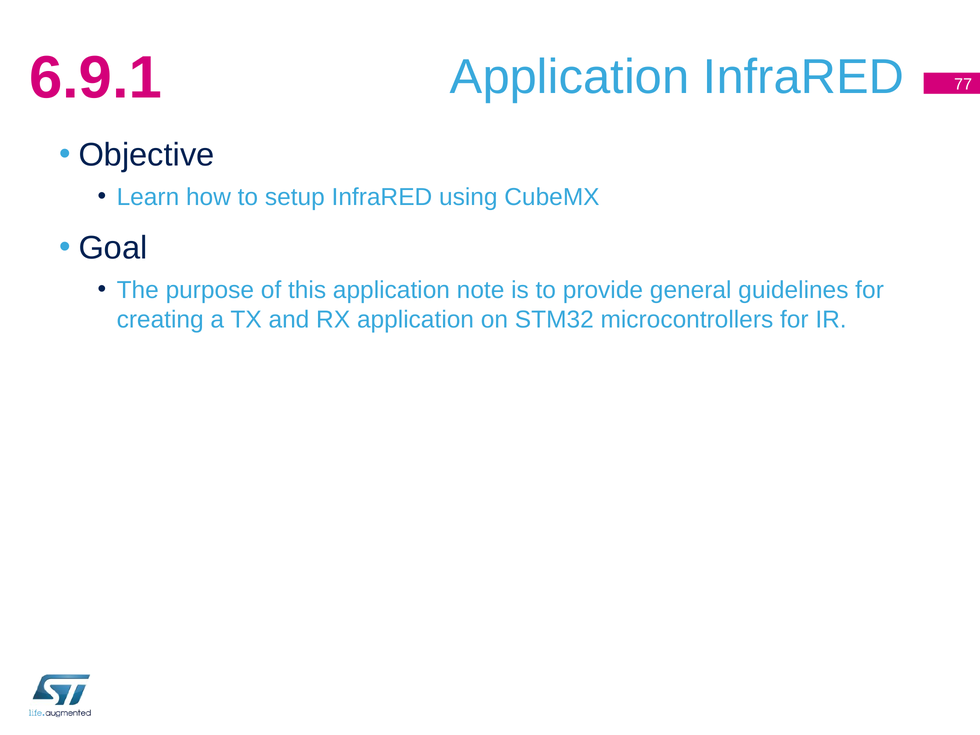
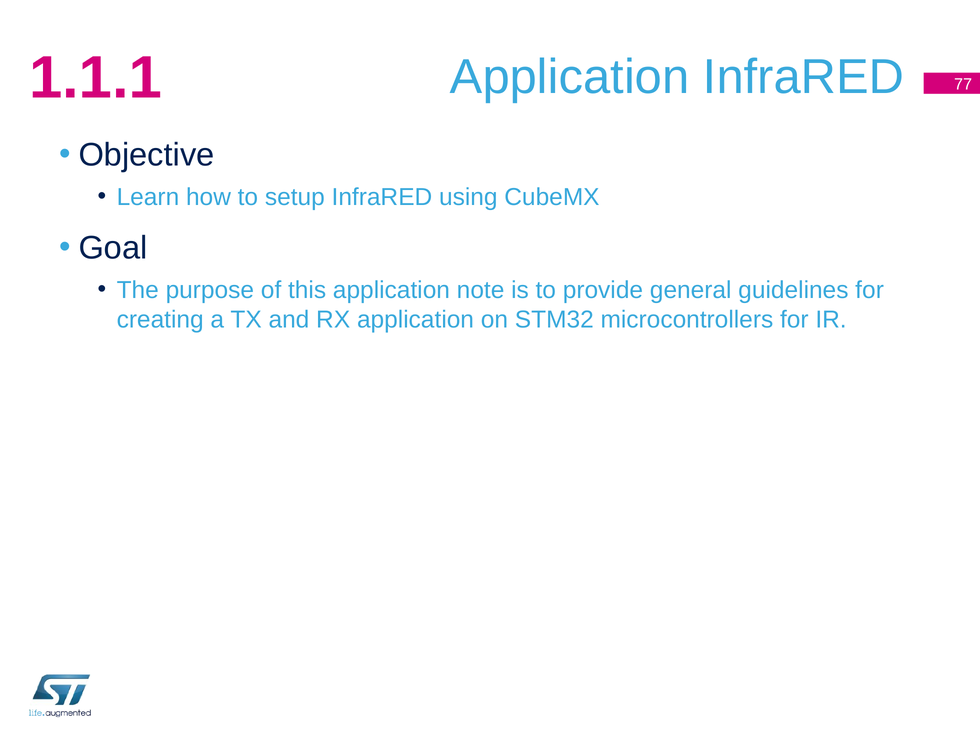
6.9.1: 6.9.1 -> 1.1.1
